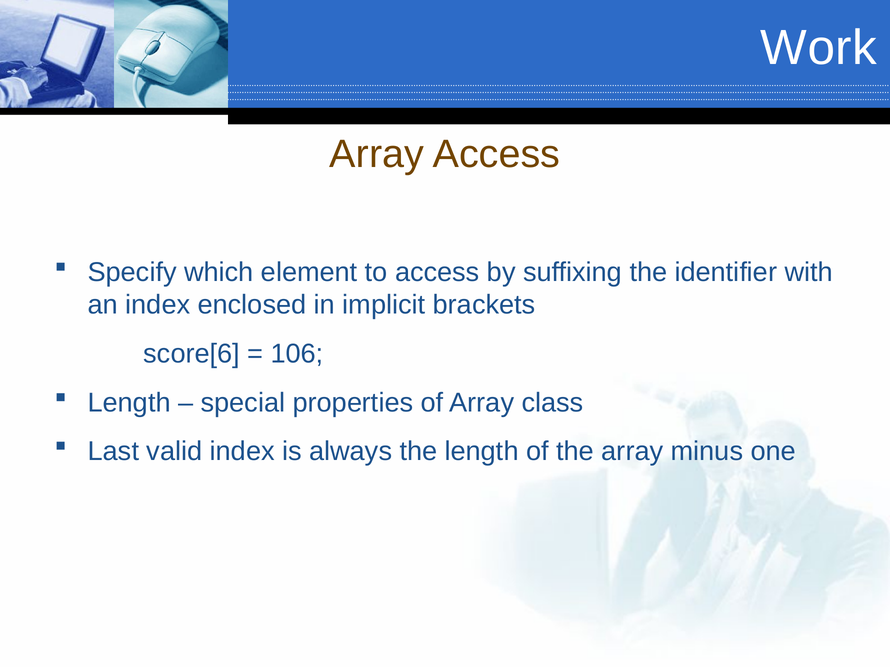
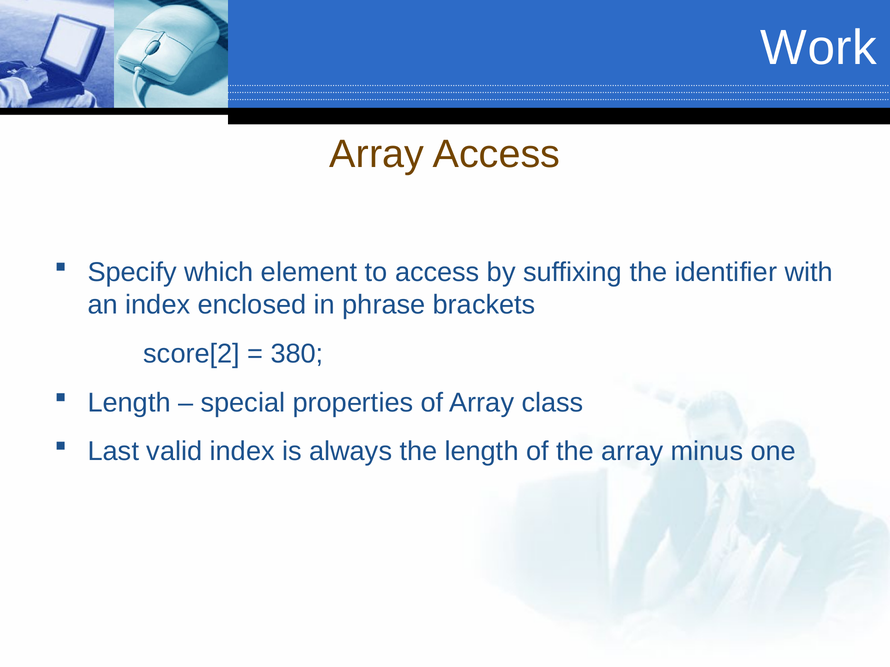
implicit: implicit -> phrase
score[6: score[6 -> score[2
106: 106 -> 380
